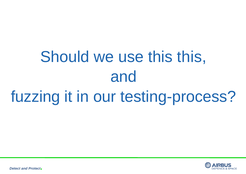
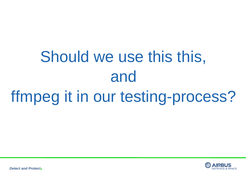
fuzzing: fuzzing -> ffmpeg
